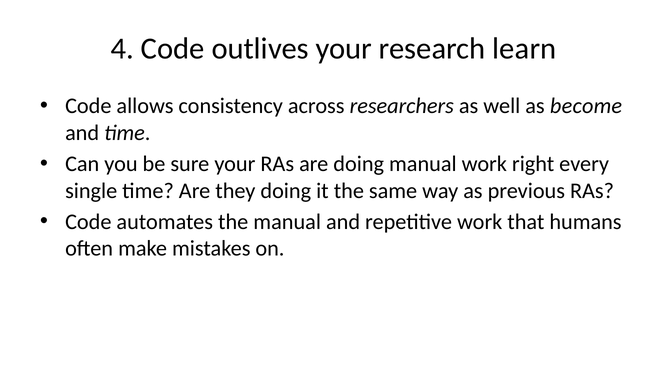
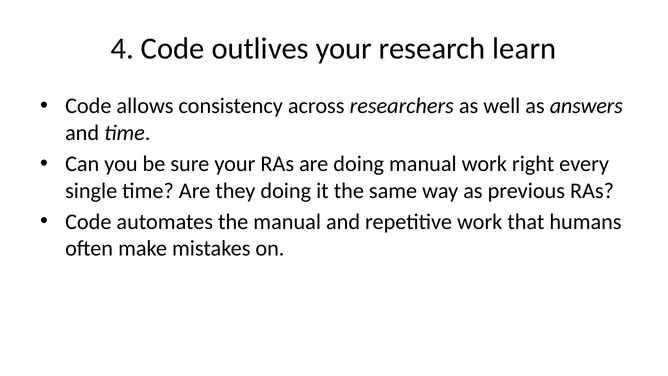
become: become -> answers
